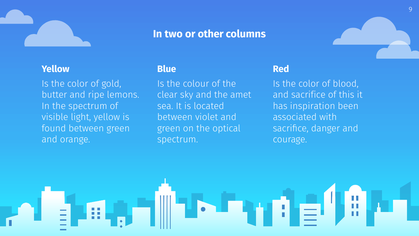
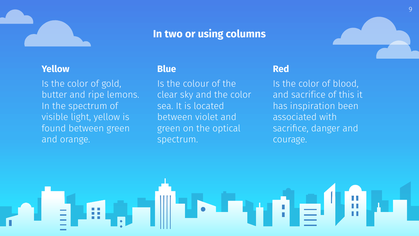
other: other -> using
and the amet: amet -> color
